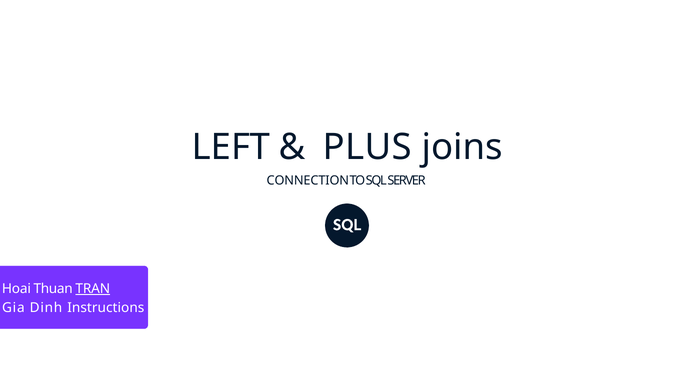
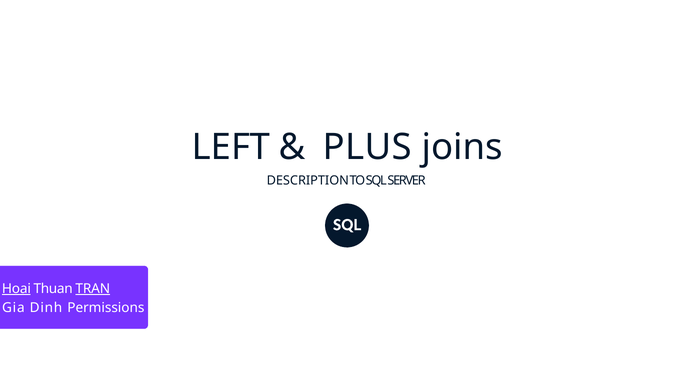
CONNECTION: CONNECTION -> DESCRIPTION
Hoai underline: none -> present
Instructions: Instructions -> Permissions
